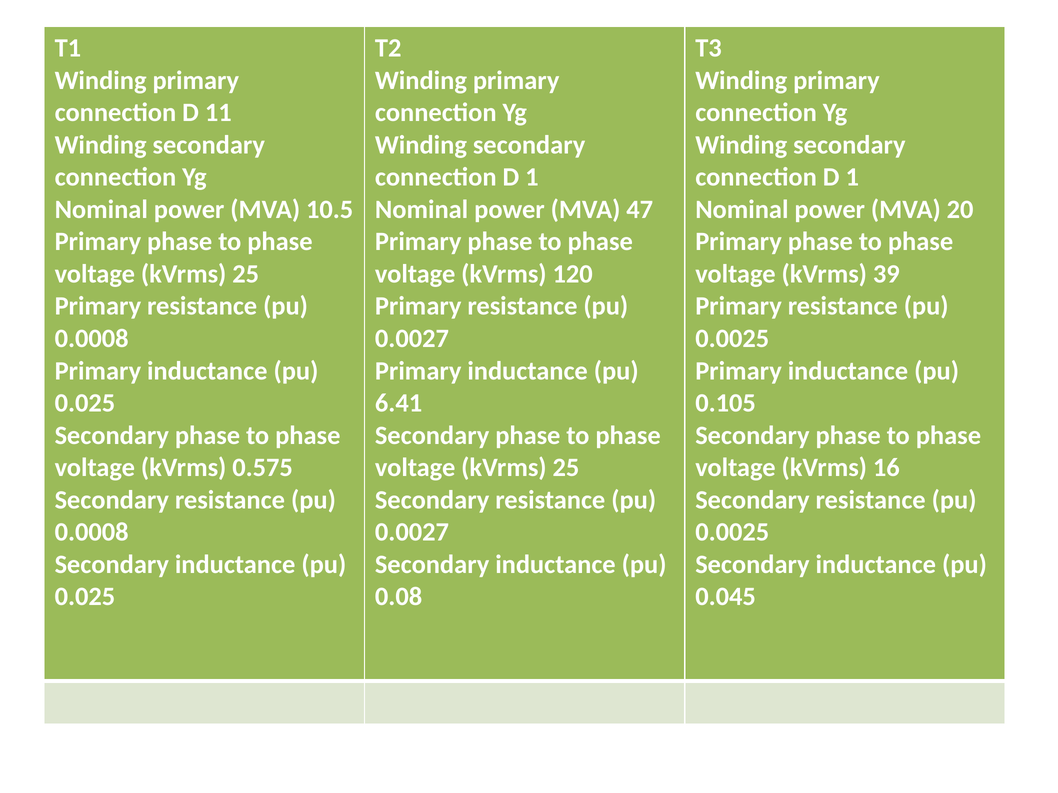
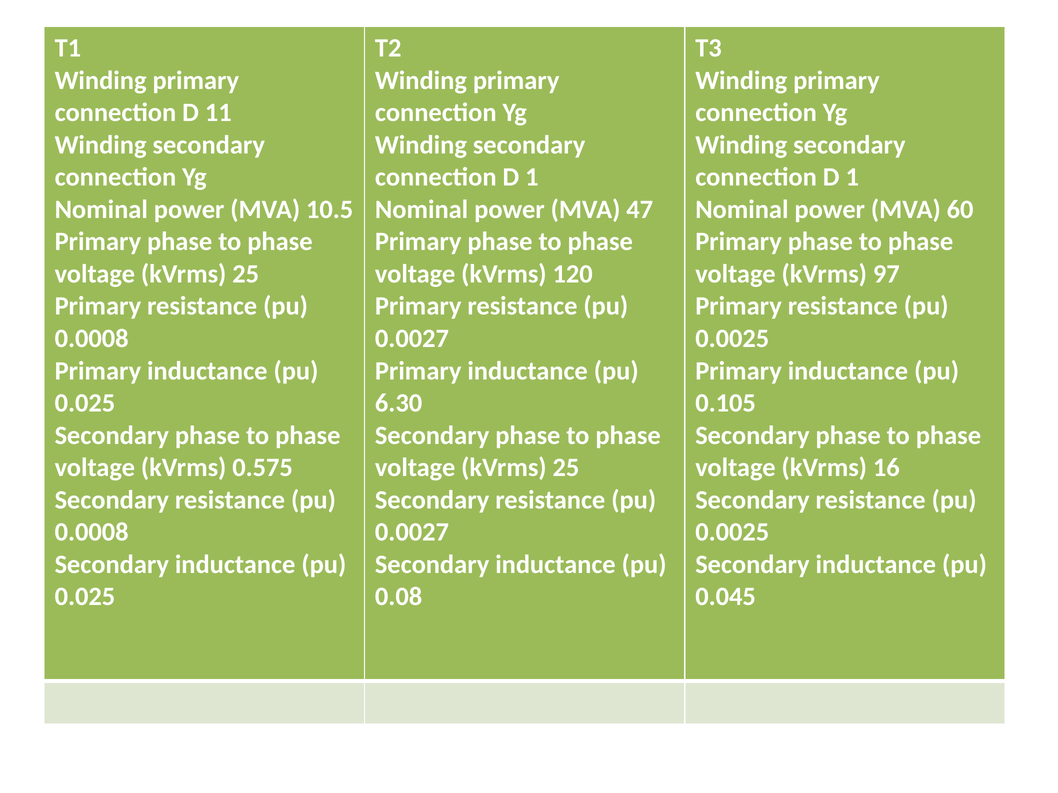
20: 20 -> 60
39: 39 -> 97
6.41: 6.41 -> 6.30
